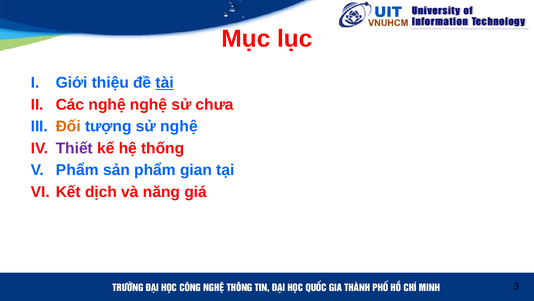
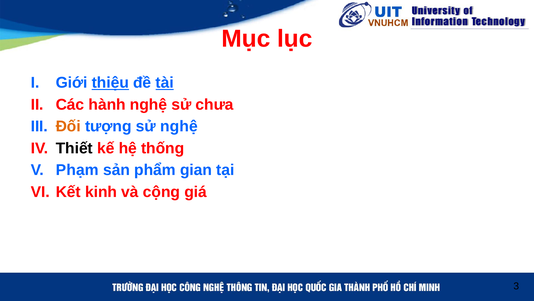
thiệu underline: none -> present
Các nghệ: nghệ -> hành
Thiết colour: purple -> black
Phẩm at (77, 170): Phẩm -> Phạm
dịch: dịch -> kinh
năng: năng -> cộng
